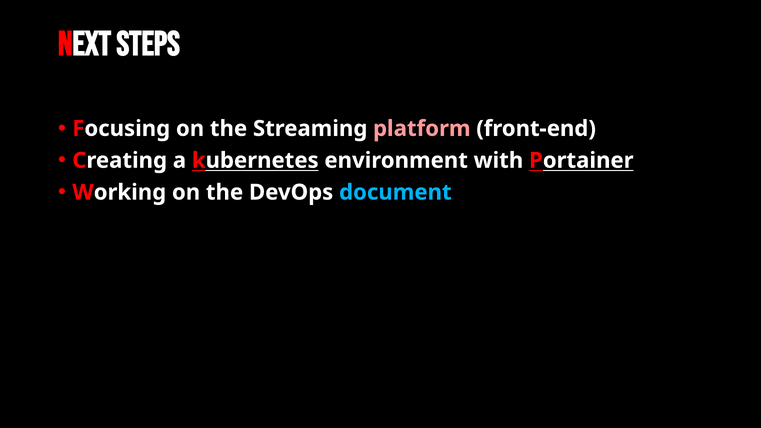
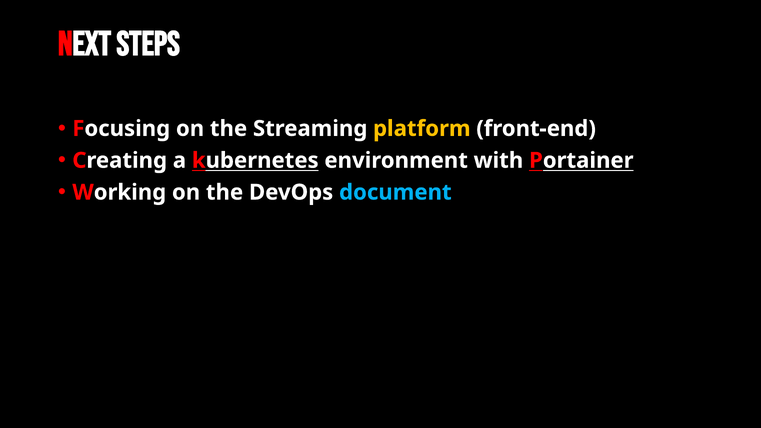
platform colour: pink -> yellow
